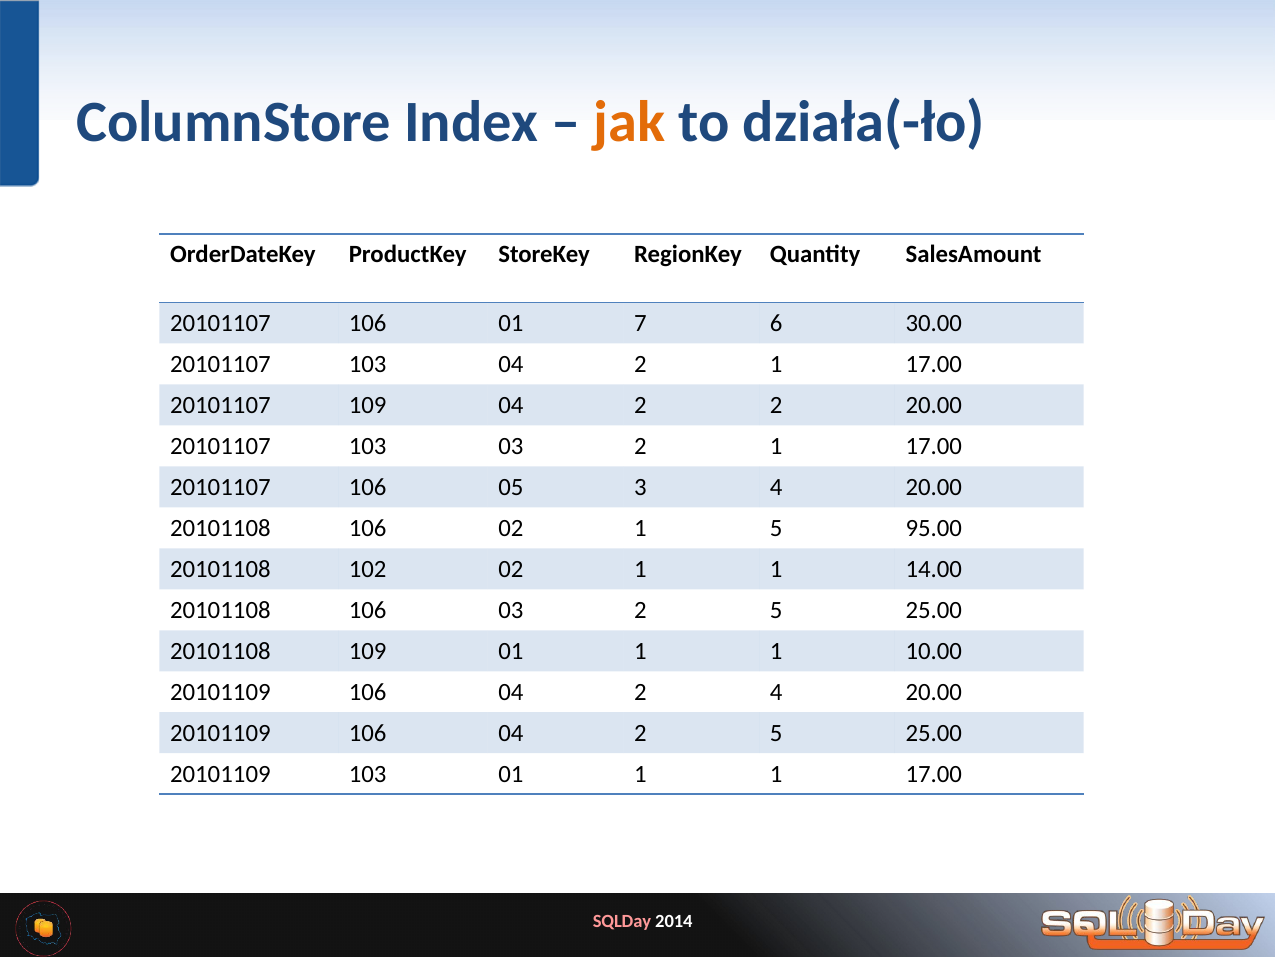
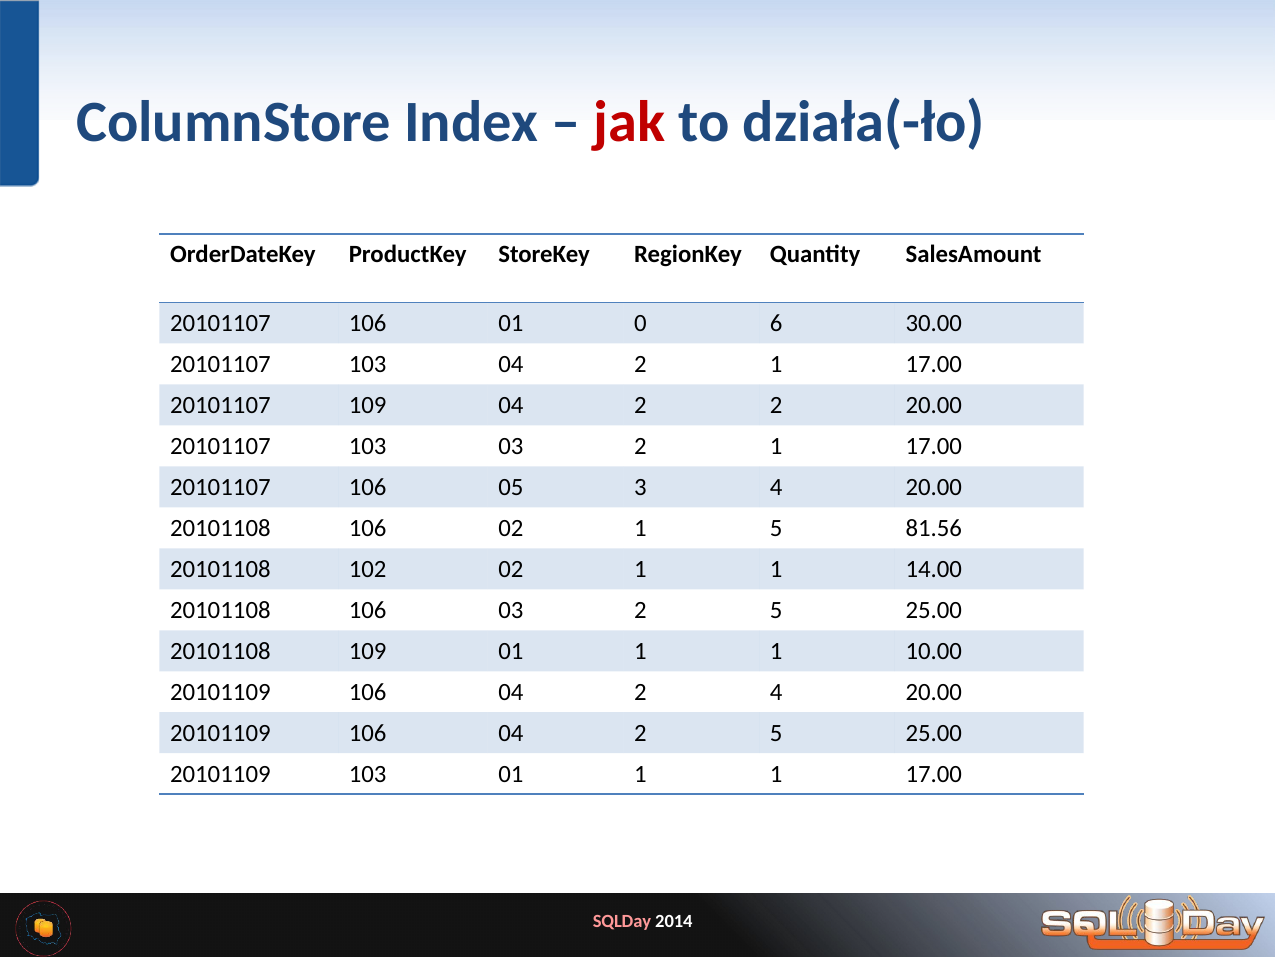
jak colour: orange -> red
7: 7 -> 0
95.00: 95.00 -> 81.56
